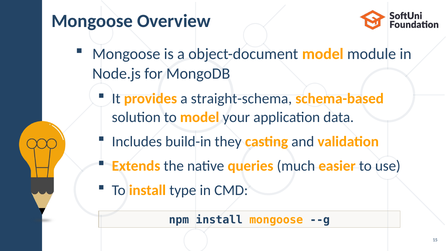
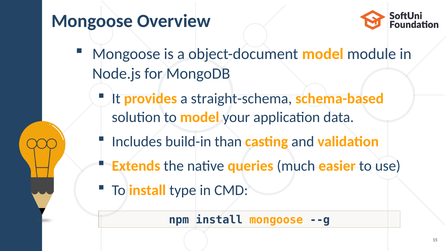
they: they -> than
